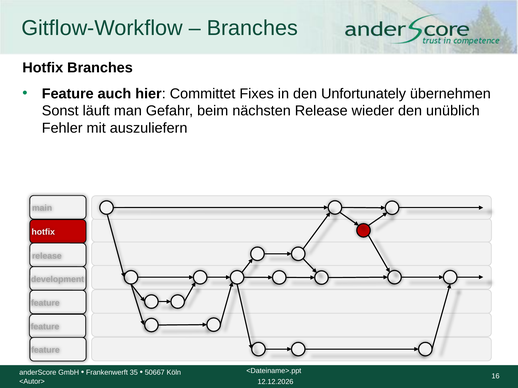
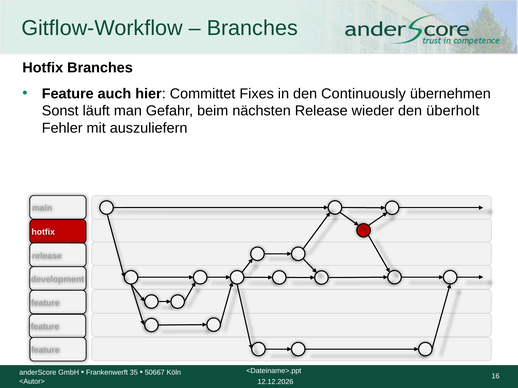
Unfortunately: Unfortunately -> Continuously
unüblich: unüblich -> überholt
